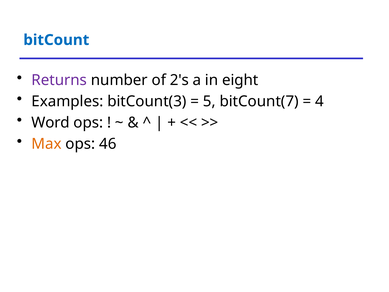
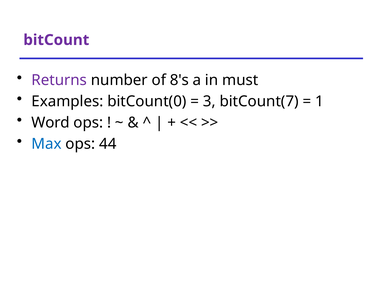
bitCount colour: blue -> purple
2's: 2's -> 8's
eight: eight -> must
bitCount(3: bitCount(3 -> bitCount(0
5: 5 -> 3
4: 4 -> 1
Max colour: orange -> blue
46: 46 -> 44
